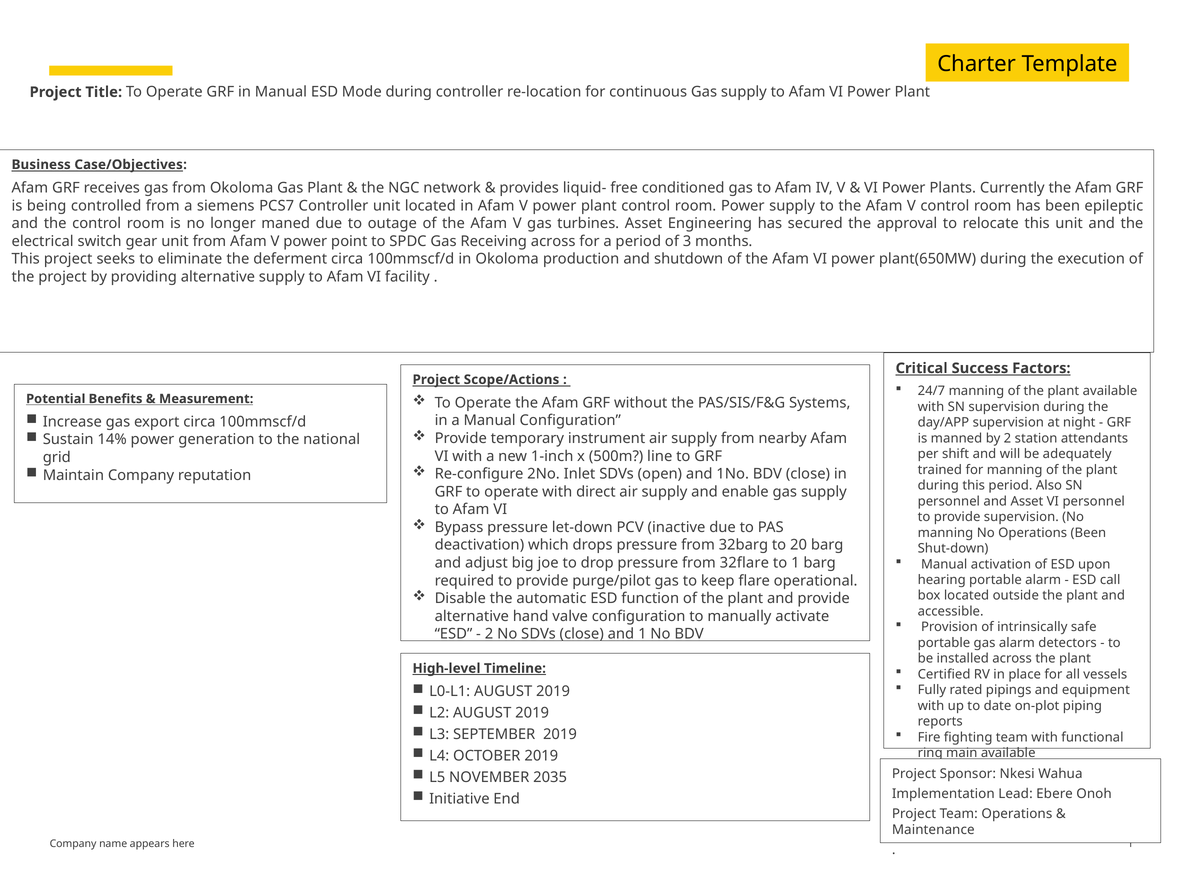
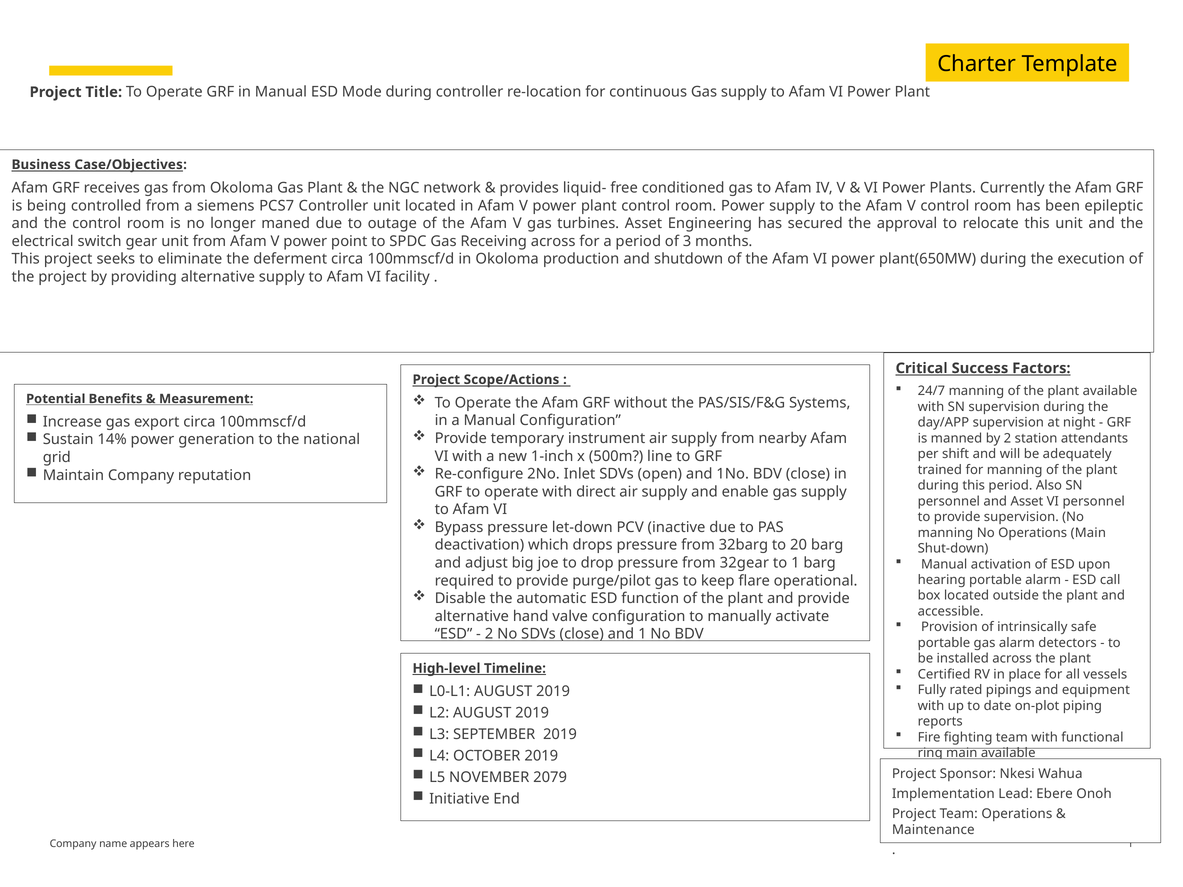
Operations Been: Been -> Main
32flare: 32flare -> 32gear
2035: 2035 -> 2079
